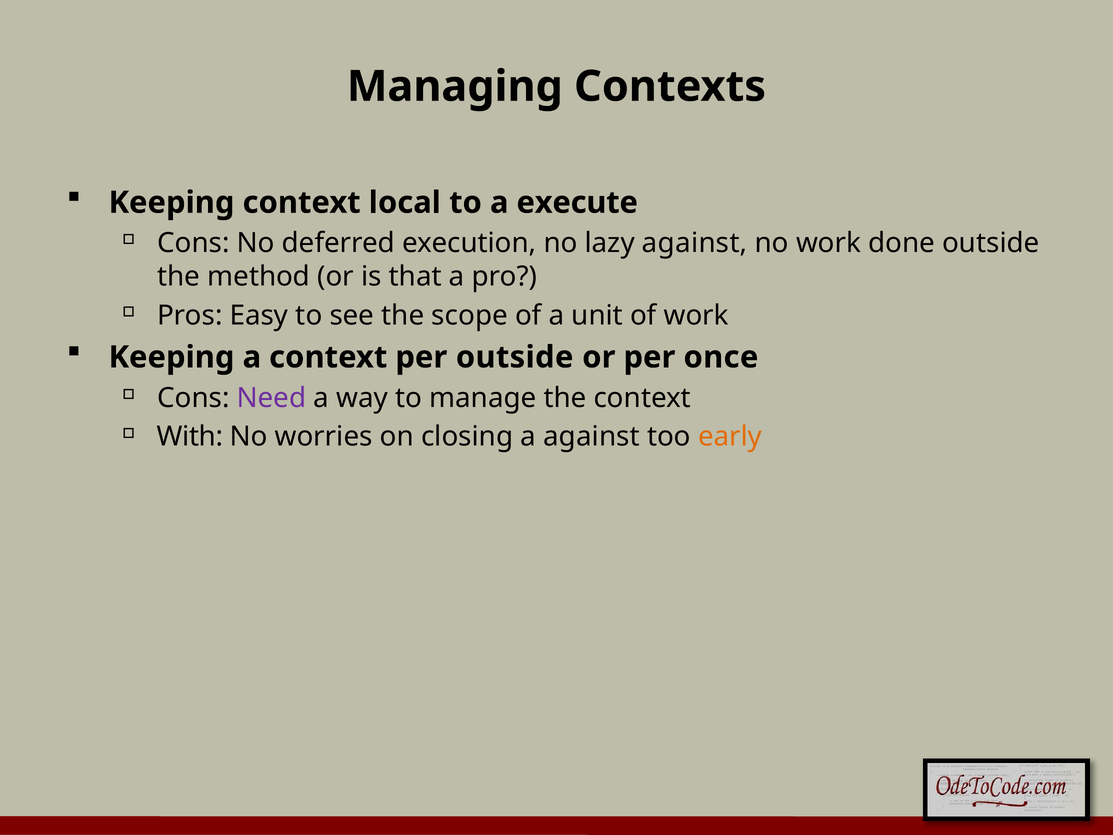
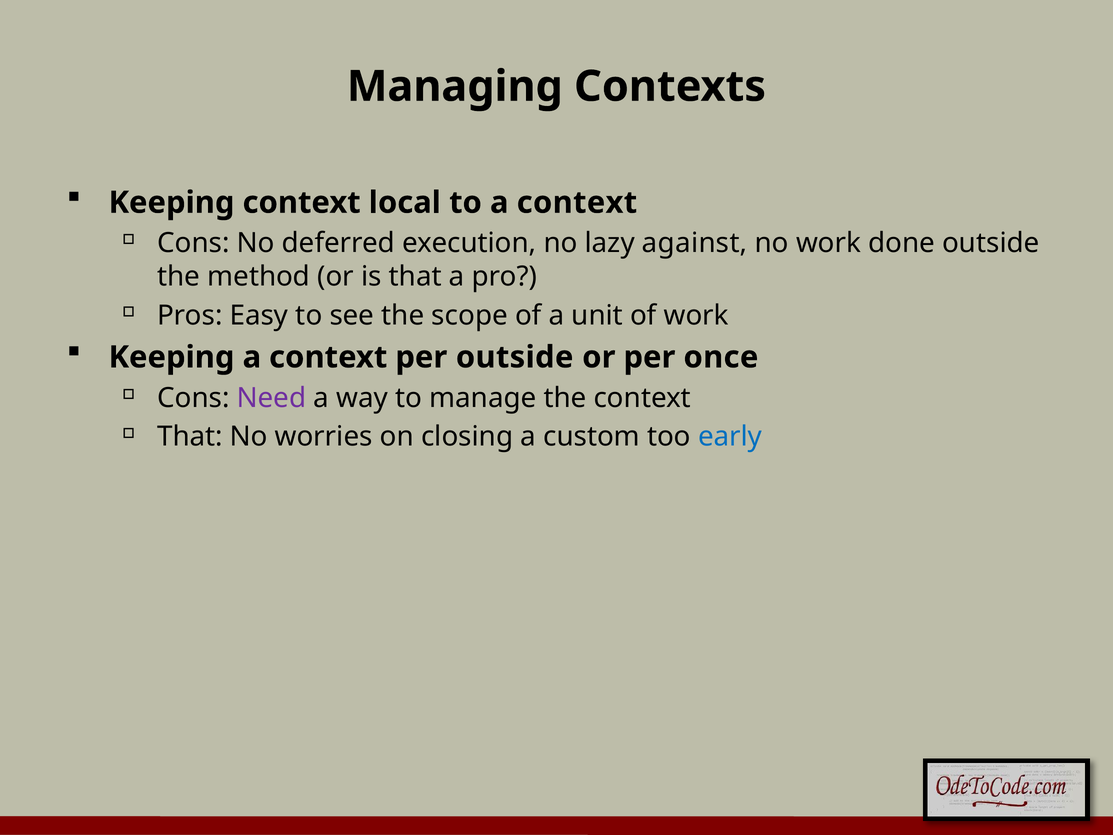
to a execute: execute -> context
With at (190, 437): With -> That
a against: against -> custom
early colour: orange -> blue
